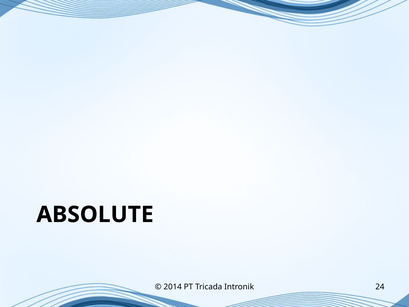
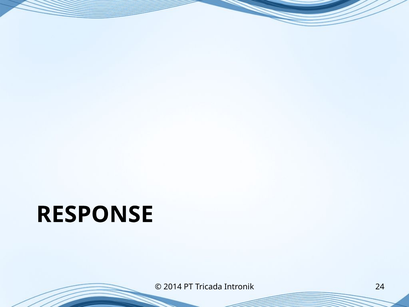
ABSOLUTE: ABSOLUTE -> RESPONSE
